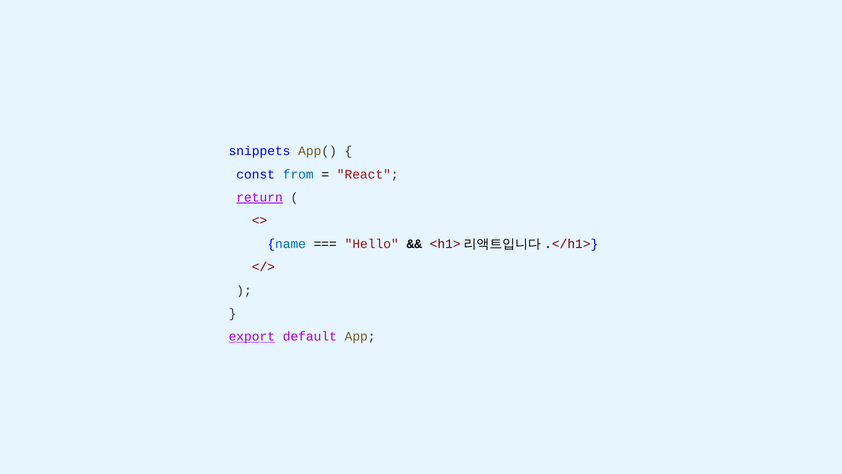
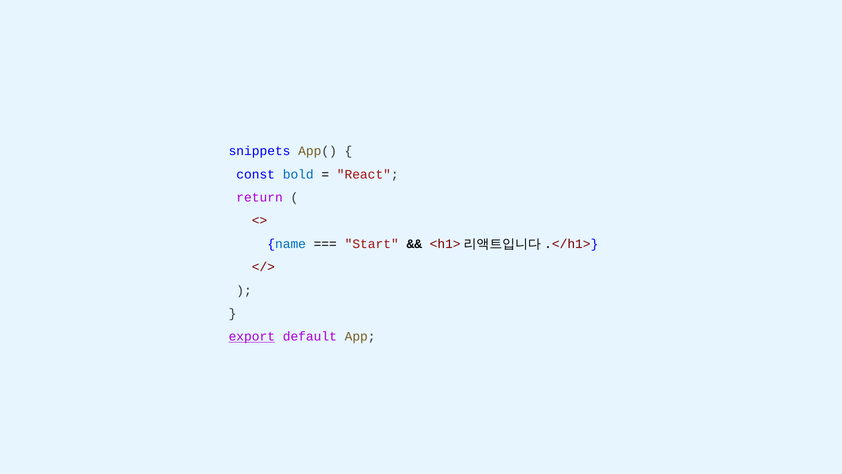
from: from -> bold
return underline: present -> none
Hello: Hello -> Start
